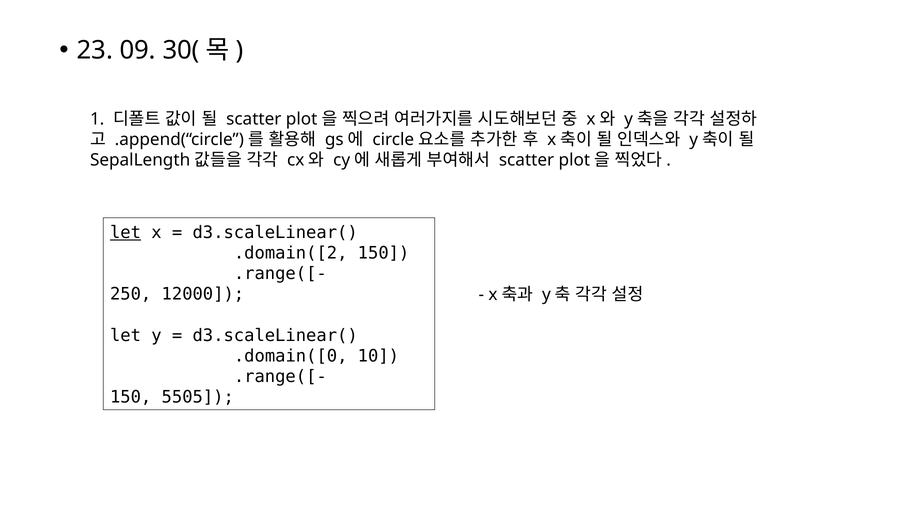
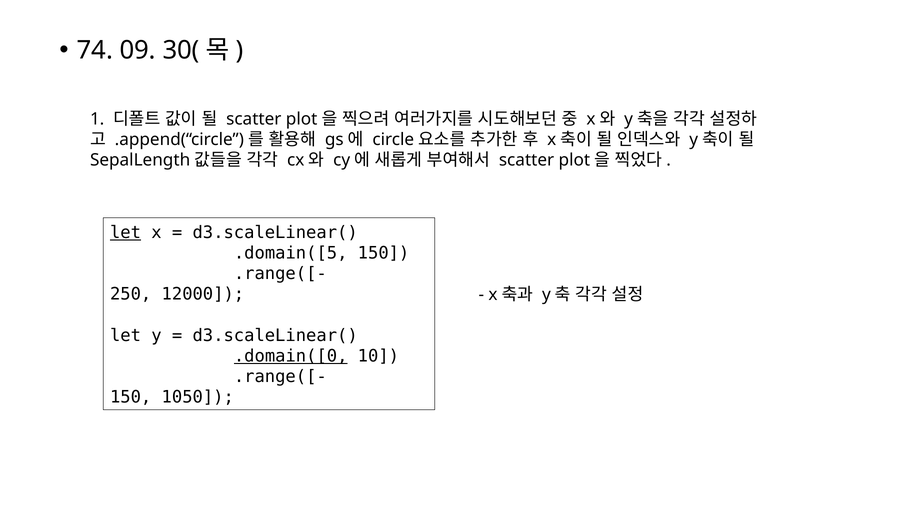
23: 23 -> 74
.domain([2: .domain([2 -> .domain([5
.domain([0 underline: none -> present
5505: 5505 -> 1050
